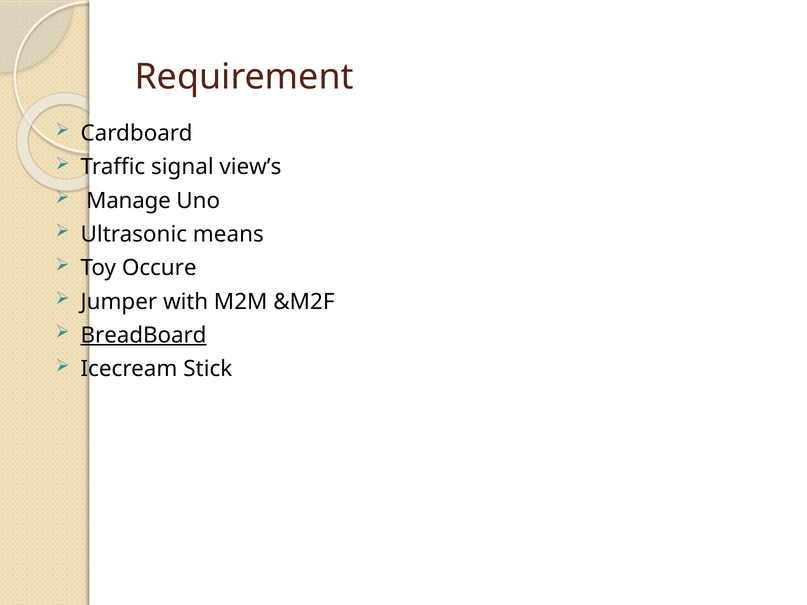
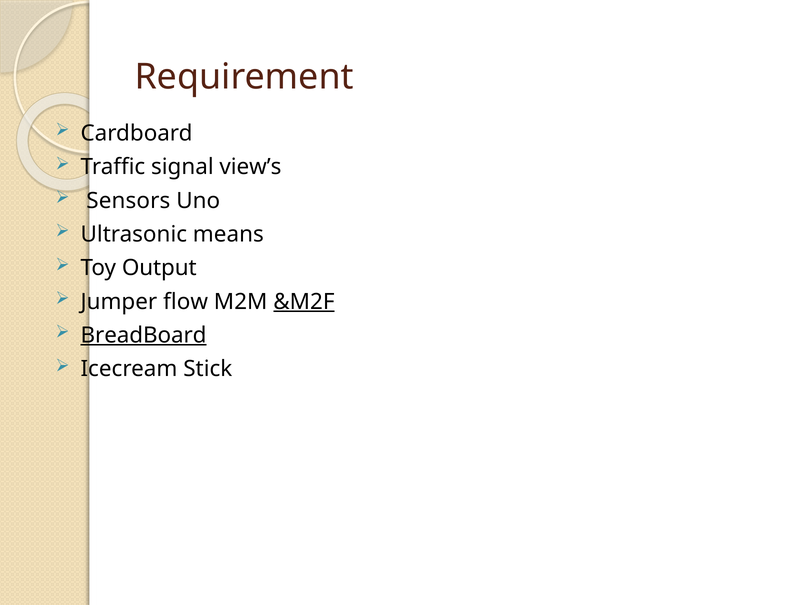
Manage: Manage -> Sensors
Occure: Occure -> Output
with: with -> flow
&M2F underline: none -> present
